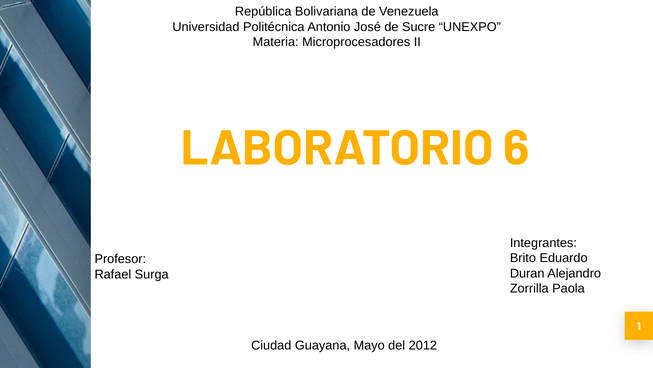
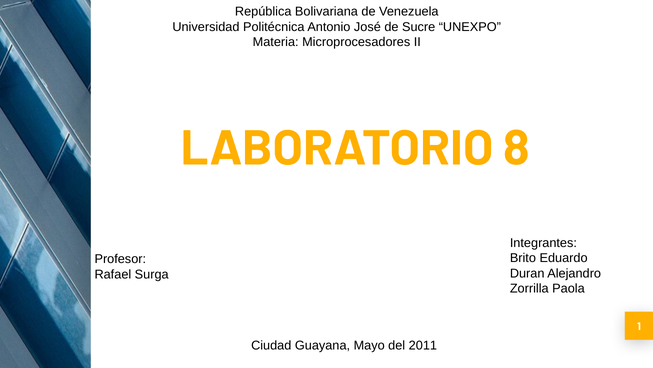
6: 6 -> 8
2012: 2012 -> 2011
